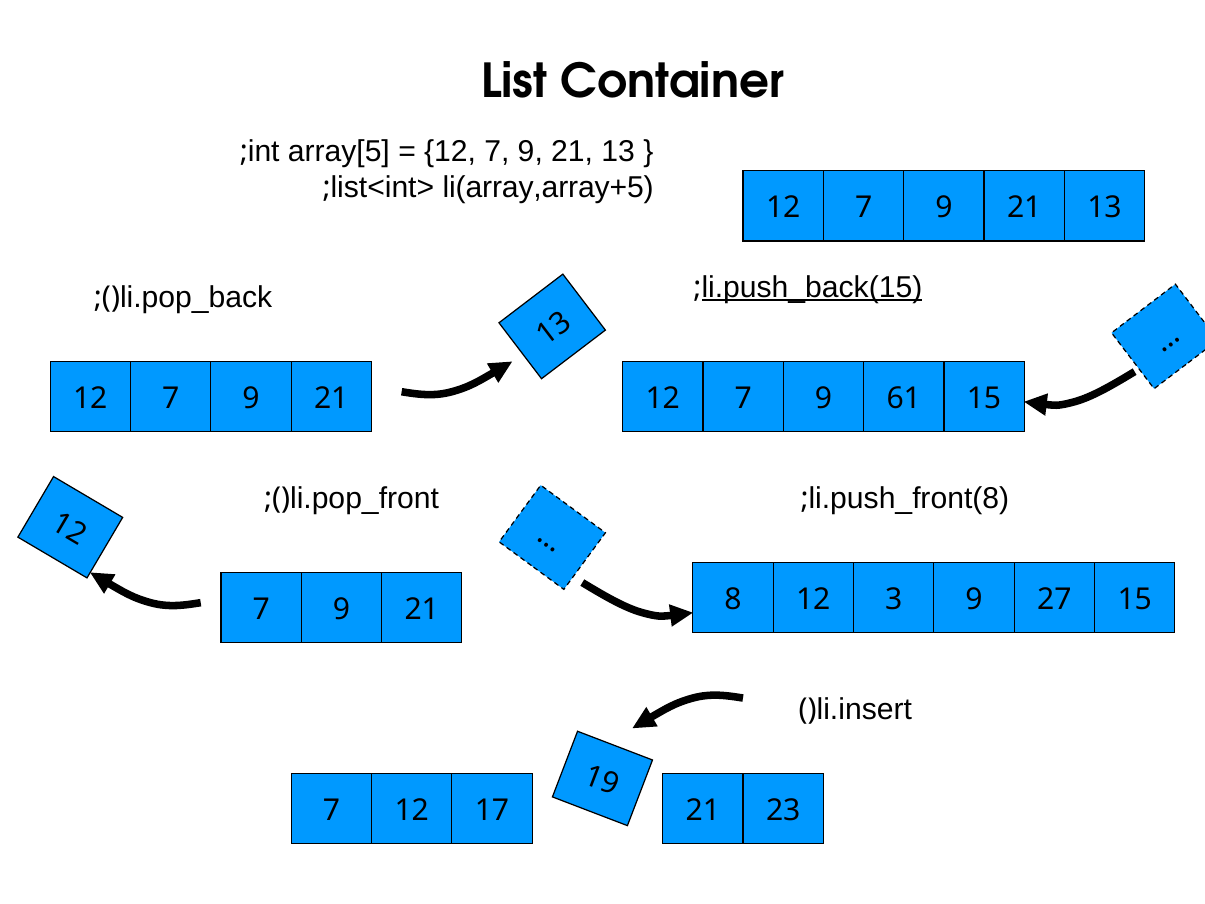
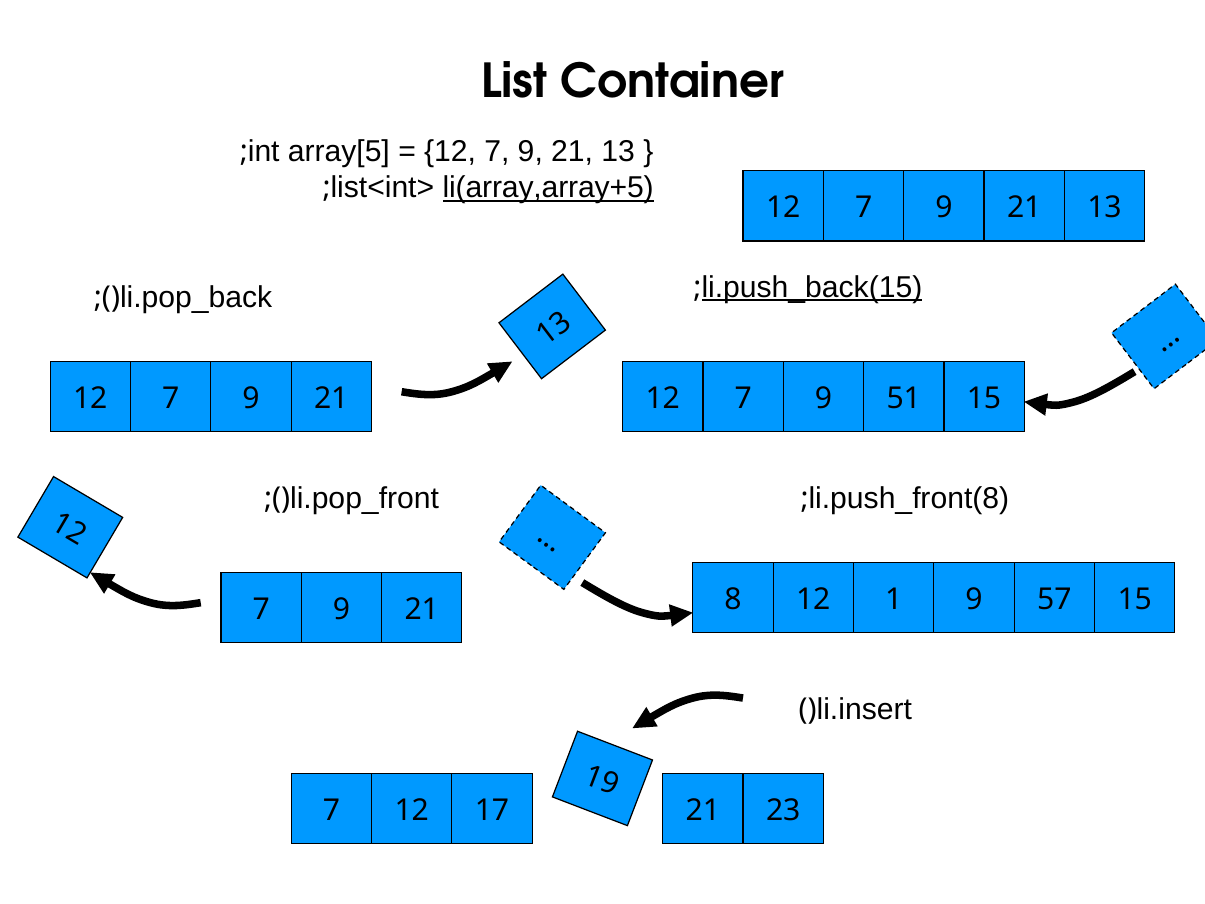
li(array,array+5 underline: none -> present
61: 61 -> 51
12 3: 3 -> 1
27: 27 -> 57
